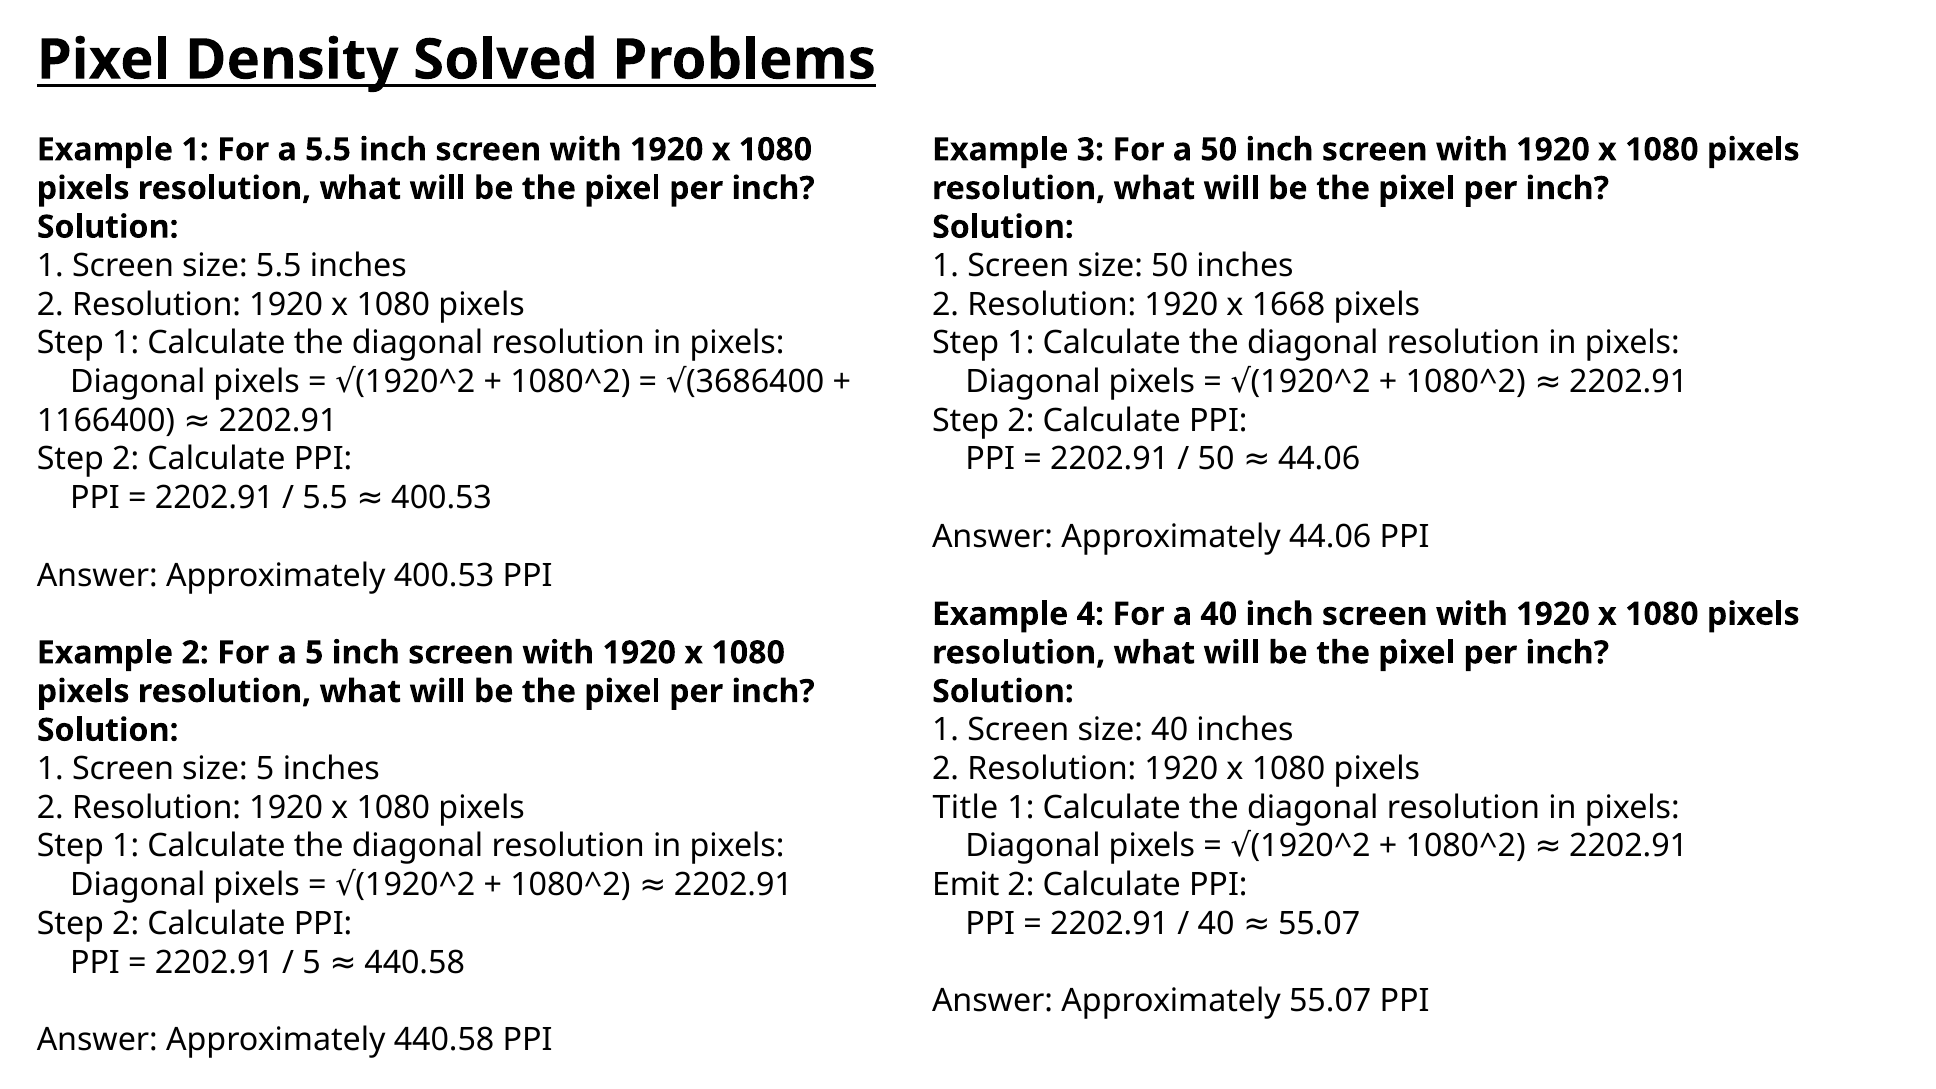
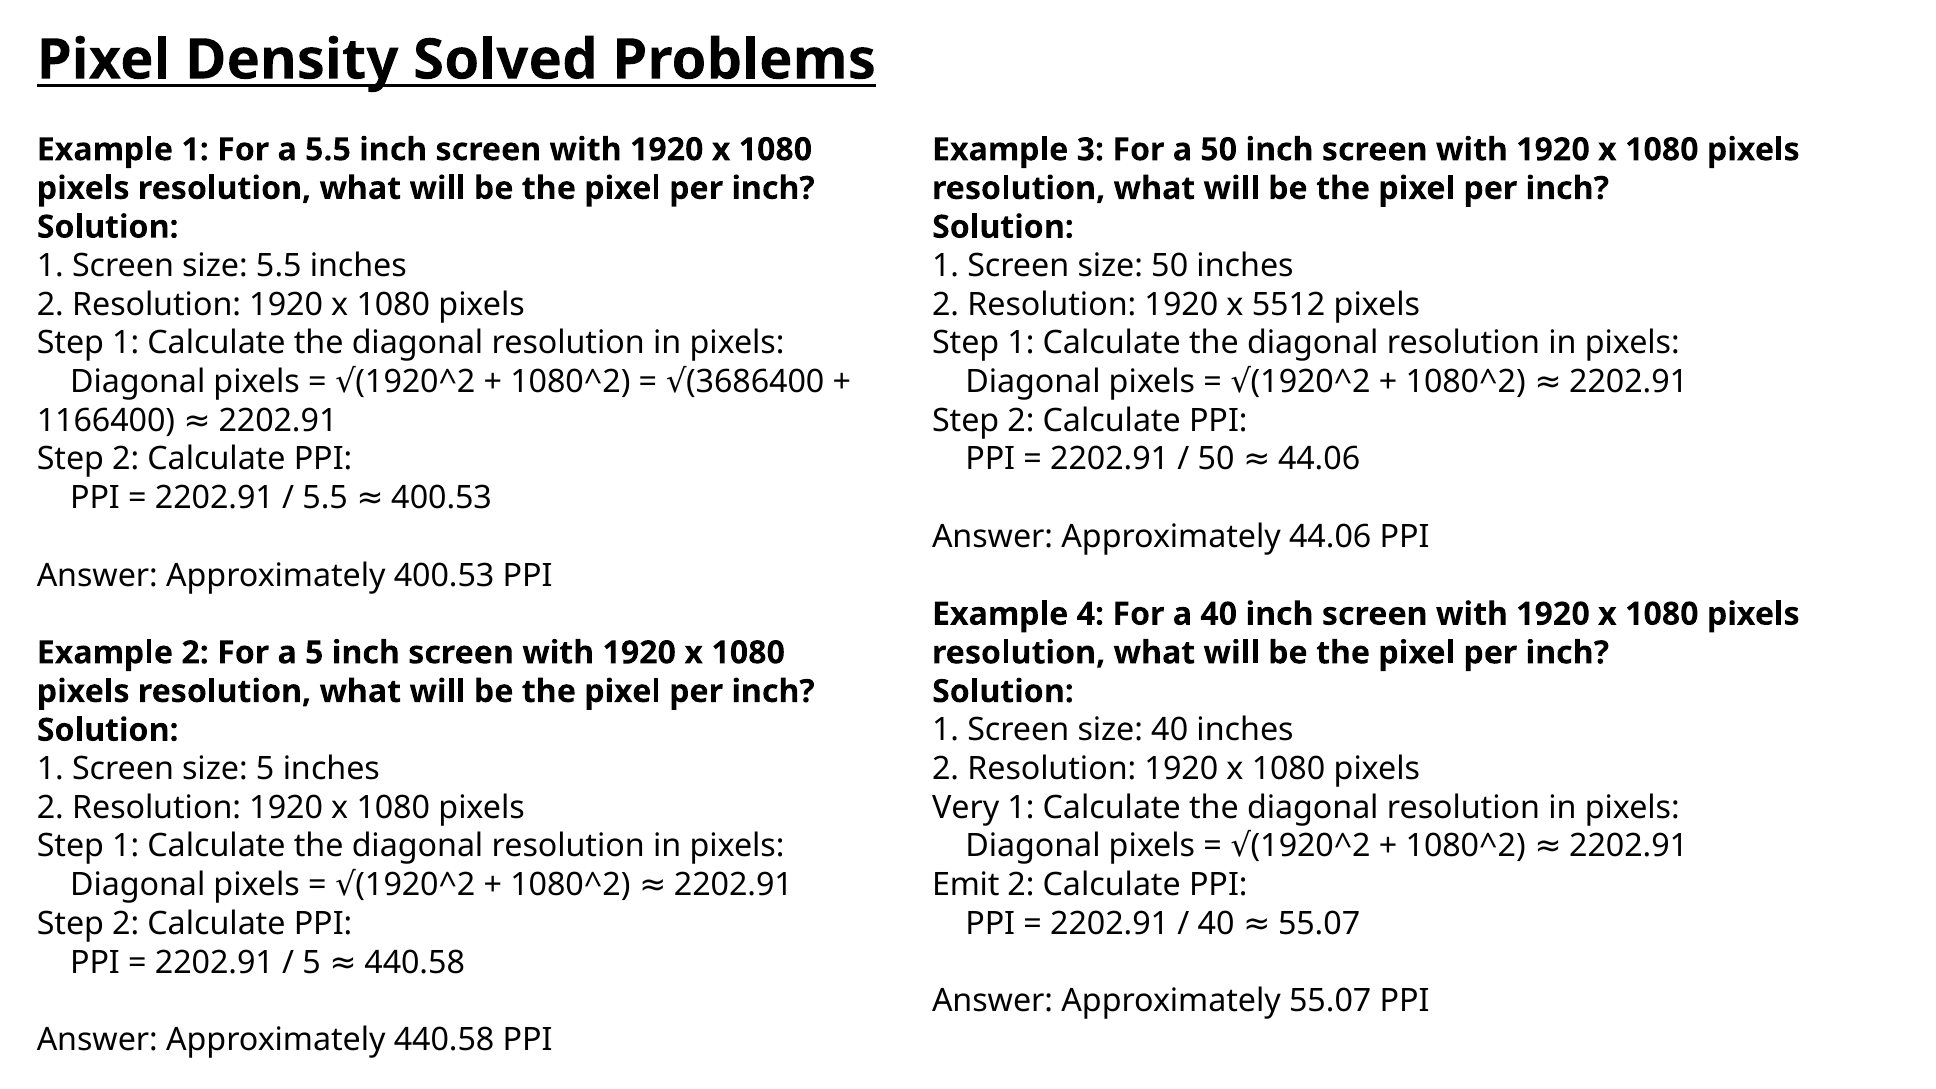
1668: 1668 -> 5512
Title: Title -> Very
